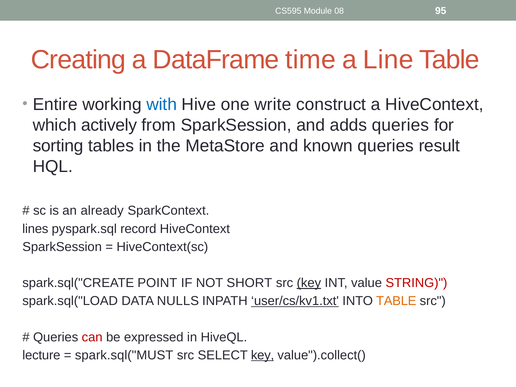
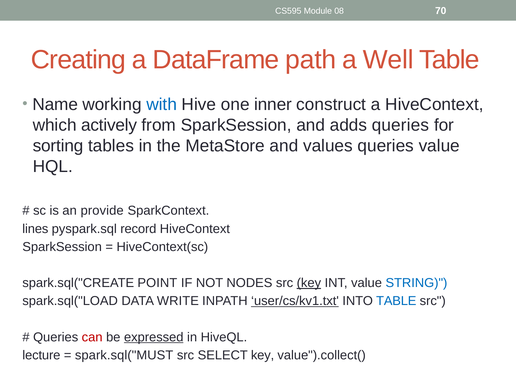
95: 95 -> 70
time: time -> path
Line: Line -> Well
Entire: Entire -> Name
write: write -> inner
known: known -> values
queries result: result -> value
already: already -> provide
SHORT: SHORT -> NODES
STRING colour: red -> blue
NULLS: NULLS -> WRITE
TABLE at (396, 301) colour: orange -> blue
expressed underline: none -> present
key at (263, 355) underline: present -> none
